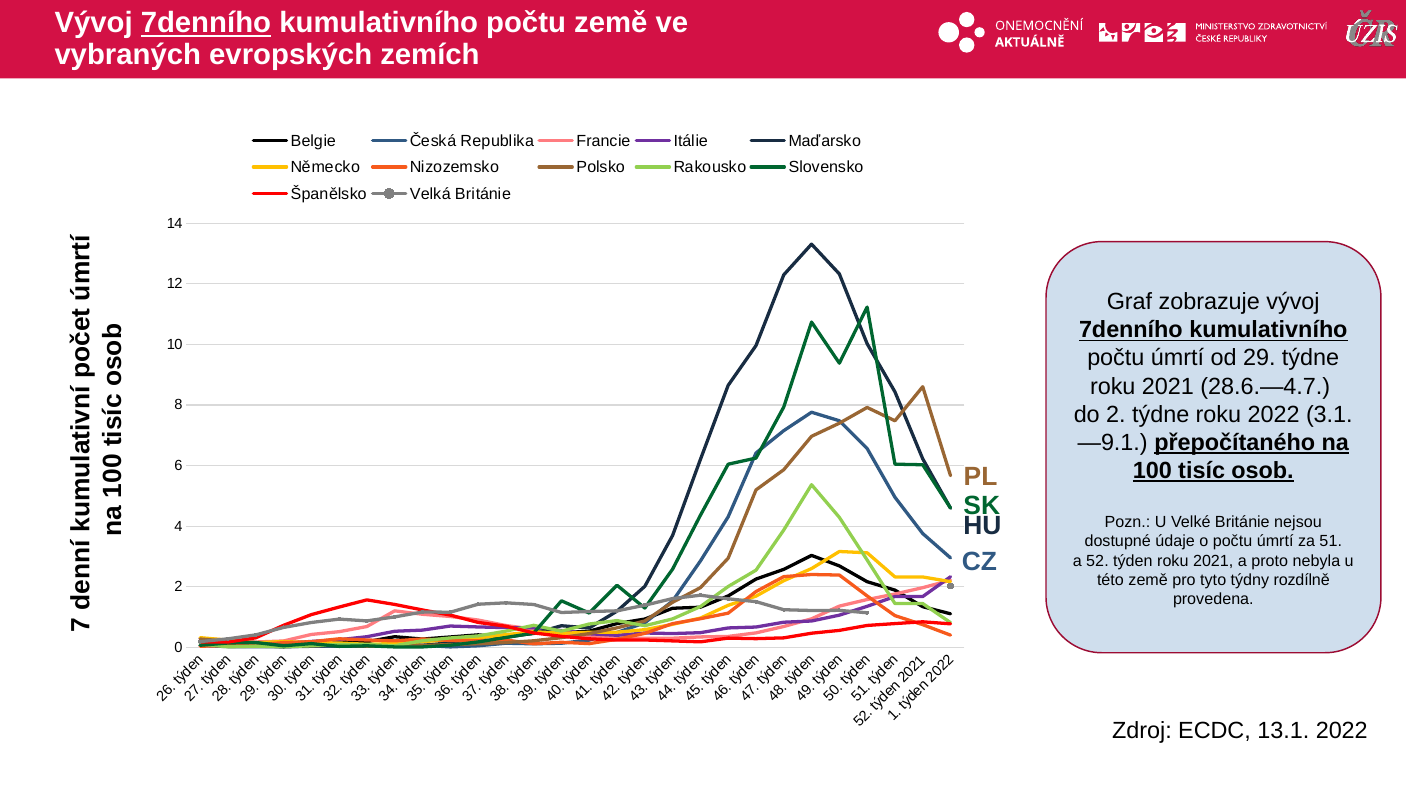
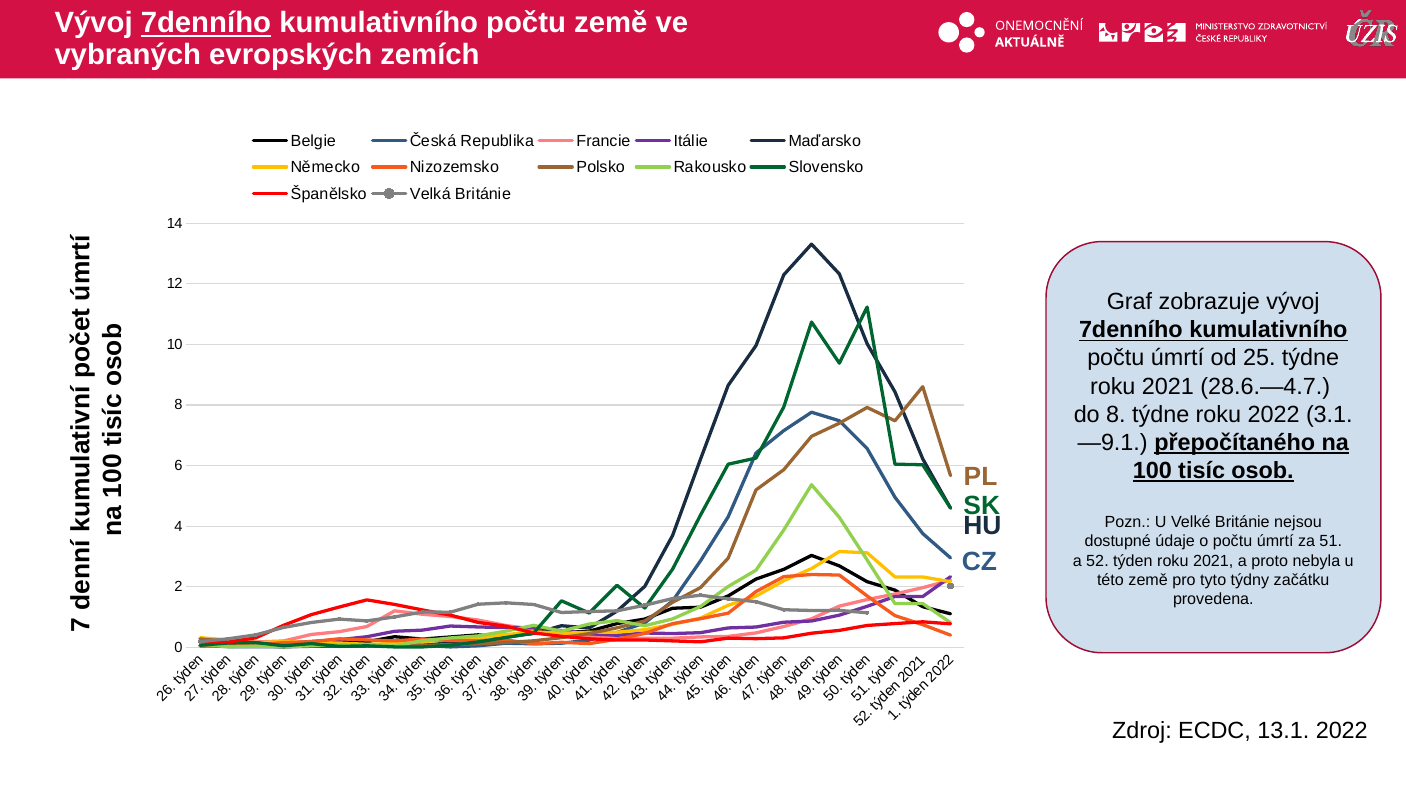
29: 29 -> 25
do 2: 2 -> 8
rozdílně: rozdílně -> začátku
